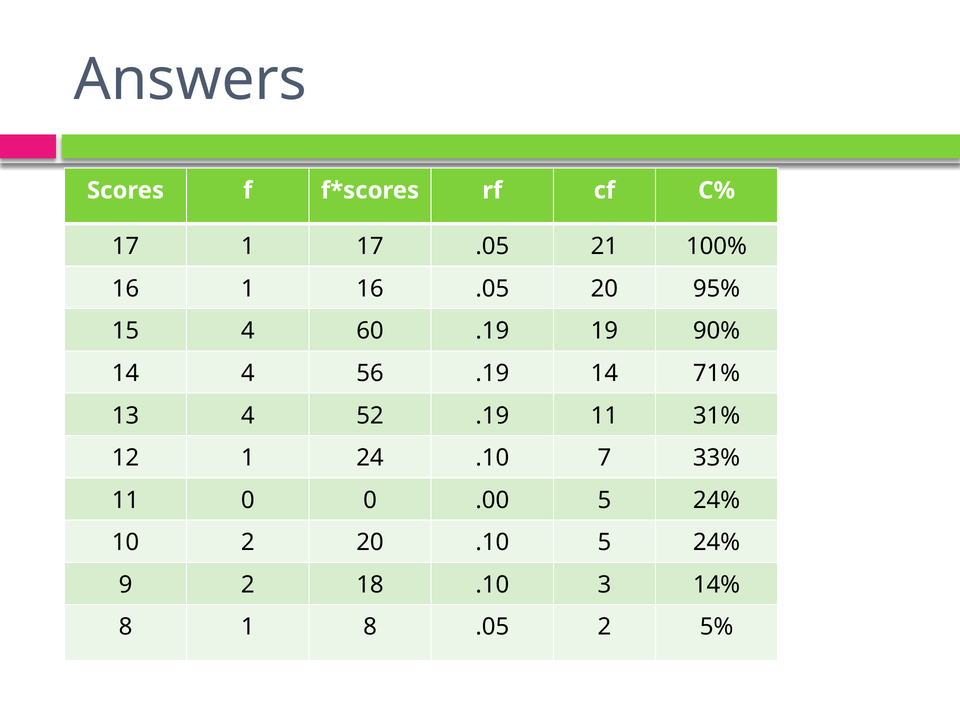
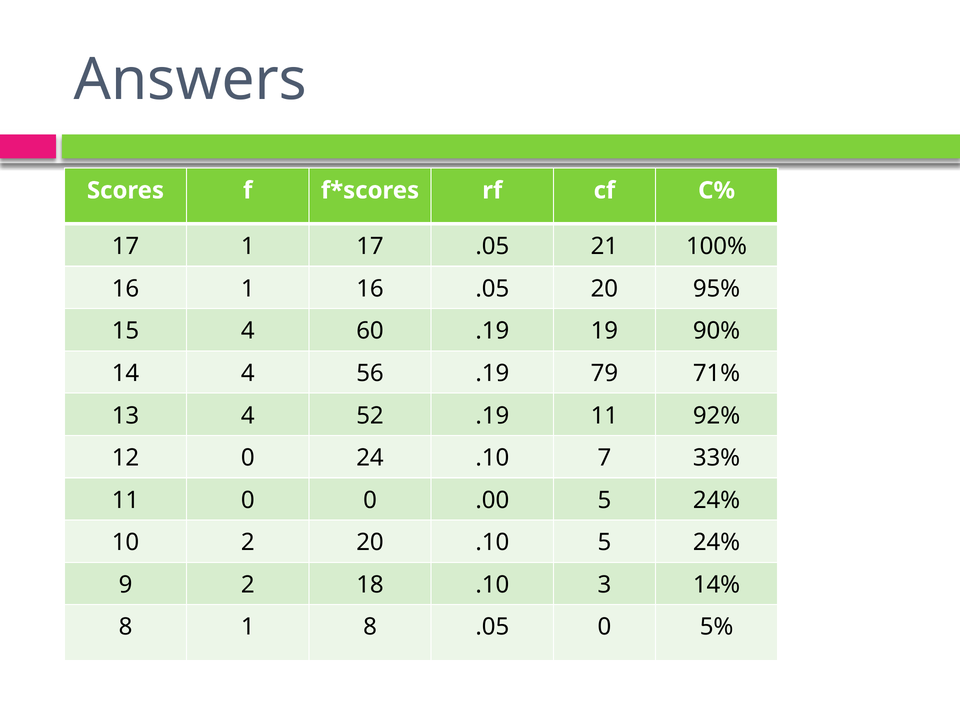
.19 14: 14 -> 79
31%: 31% -> 92%
12 1: 1 -> 0
.05 2: 2 -> 0
